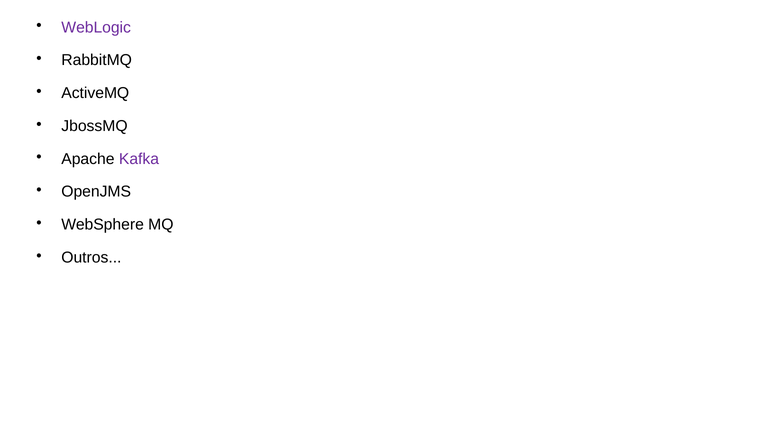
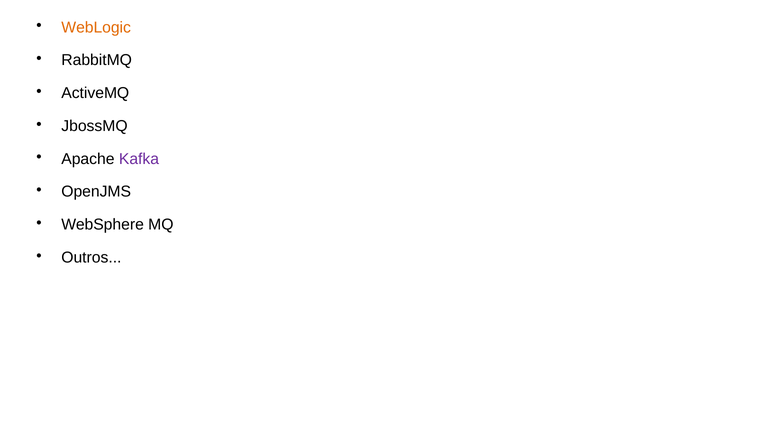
WebLogic colour: purple -> orange
